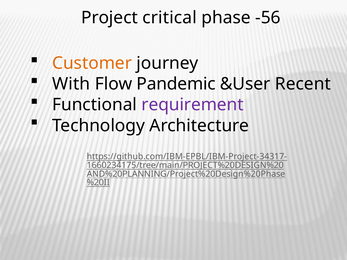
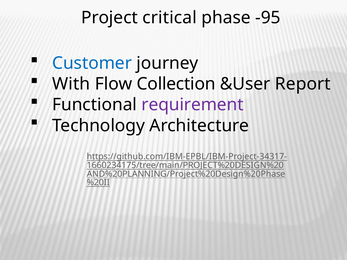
-56: -56 -> -95
Customer colour: orange -> blue
Pandemic: Pandemic -> Collection
Recent: Recent -> Report
